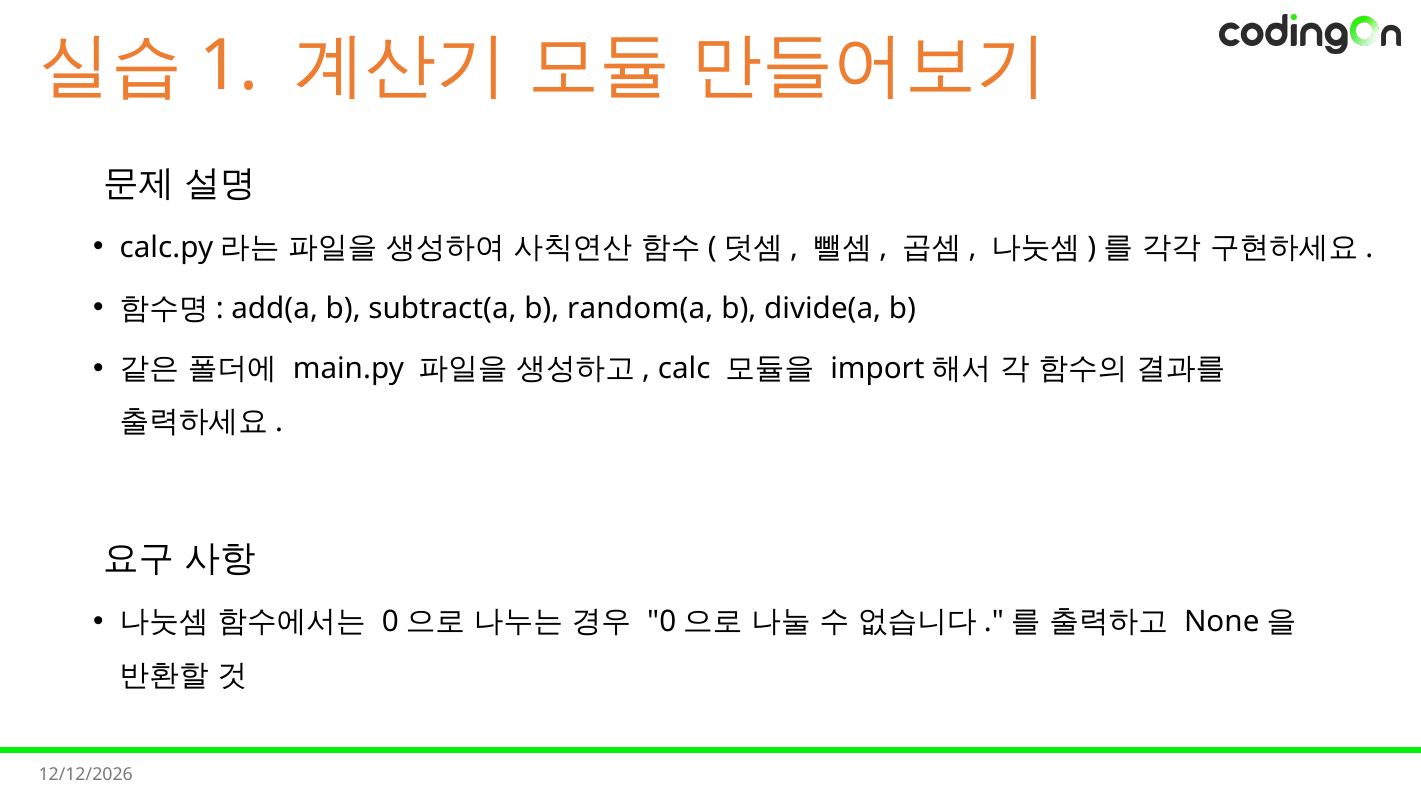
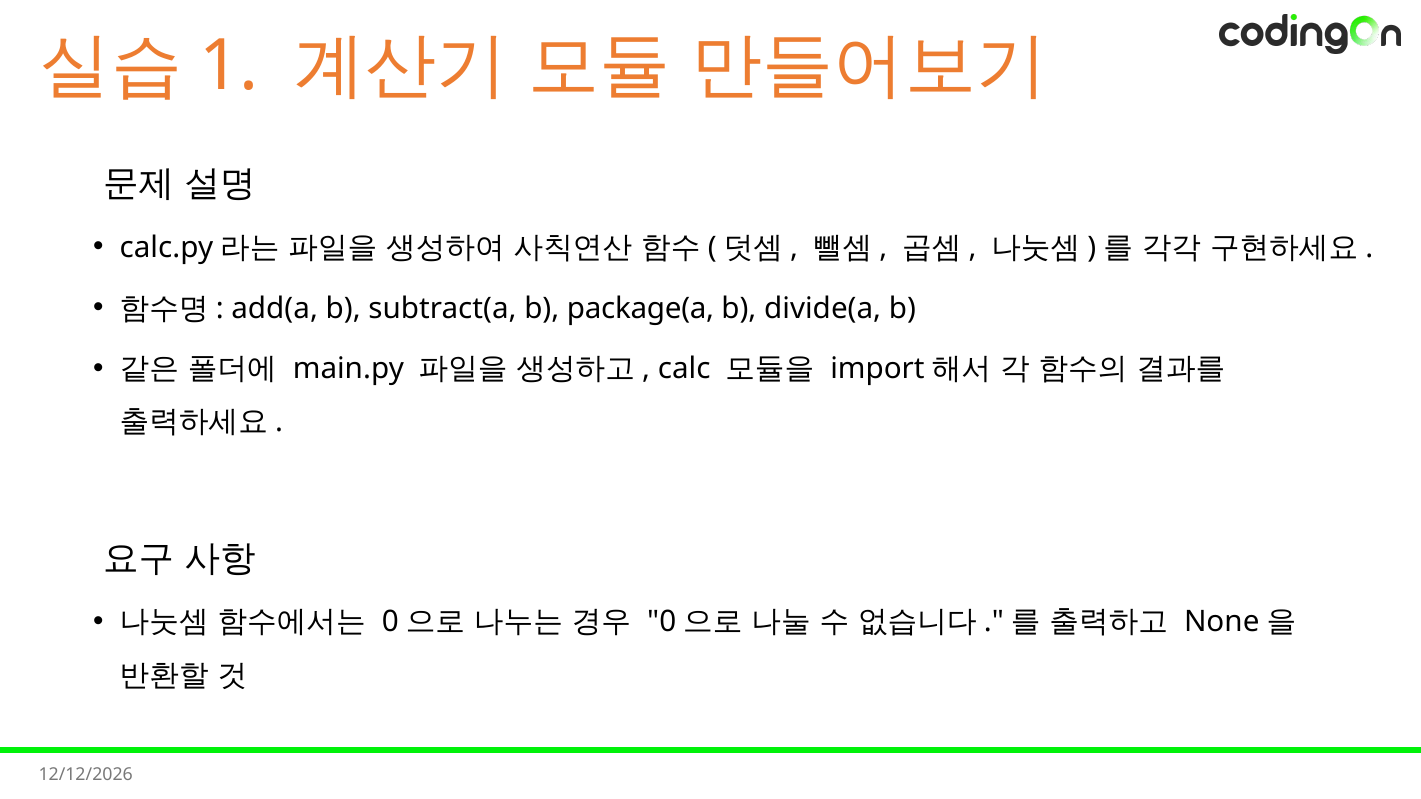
random(a: random(a -> package(a
